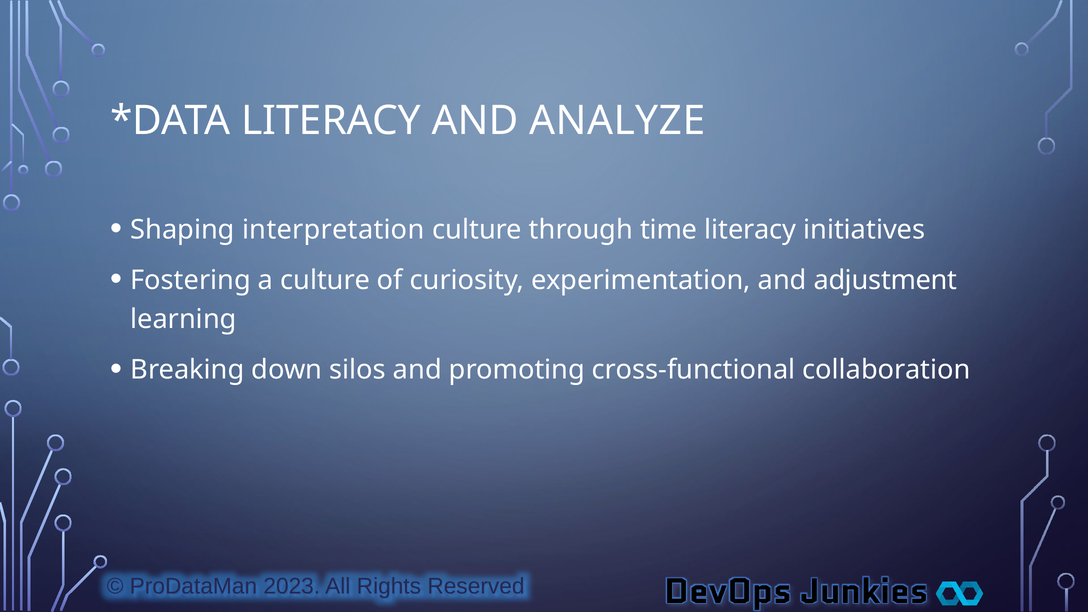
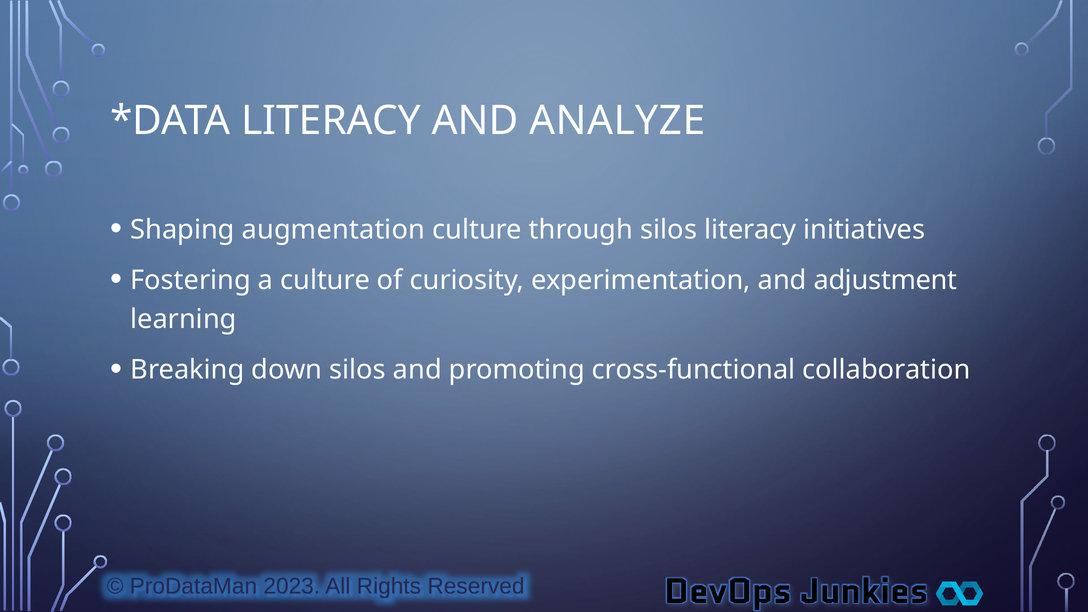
interpretation: interpretation -> augmentation
through time: time -> silos
